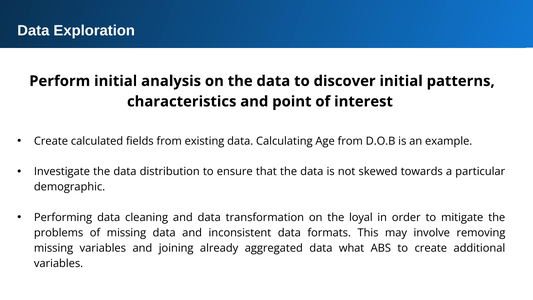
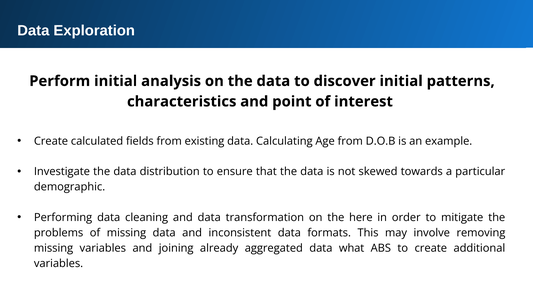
loyal: loyal -> here
